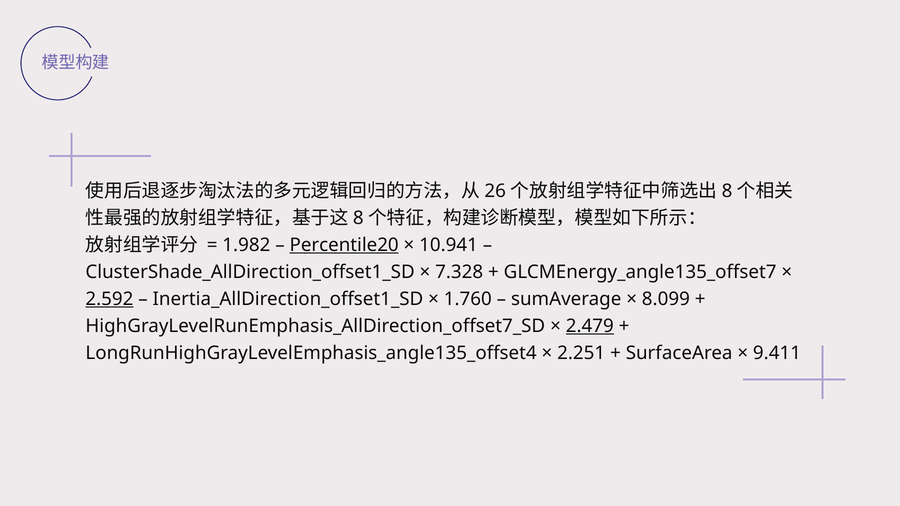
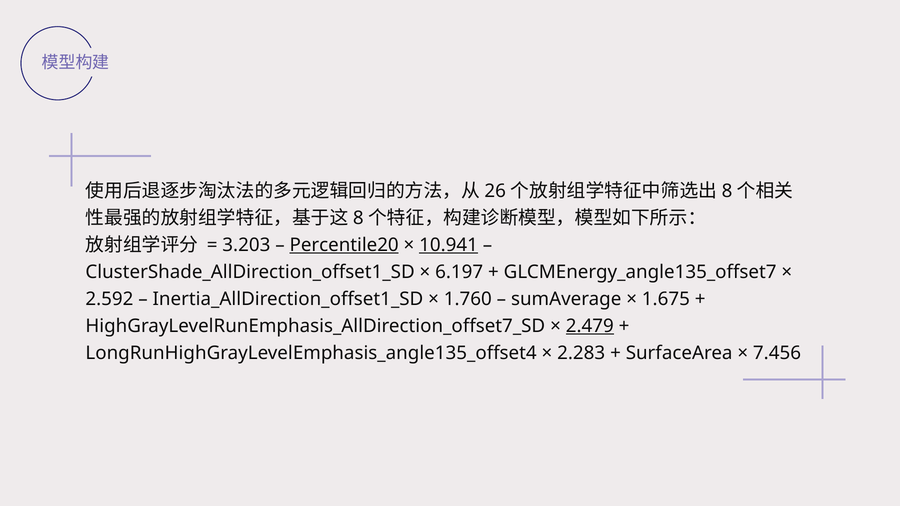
1.982: 1.982 -> 3.203
10.941 underline: none -> present
7.328: 7.328 -> 6.197
2.592 underline: present -> none
8.099: 8.099 -> 1.675
2.251: 2.251 -> 2.283
9.411: 9.411 -> 7.456
